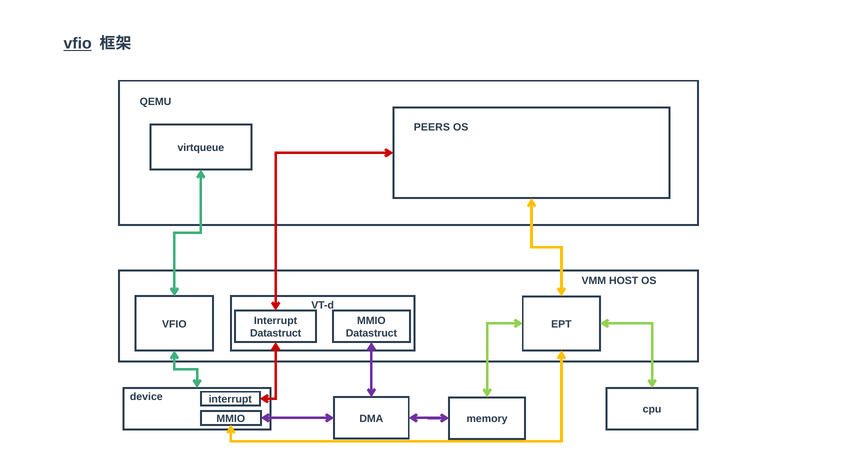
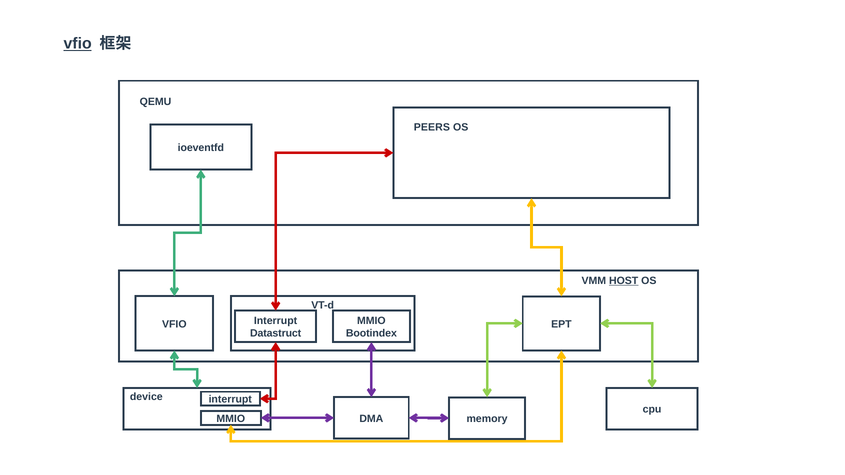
virtqueue: virtqueue -> ioeventfd
HOST underline: none -> present
Datastruct at (371, 334): Datastruct -> Bootindex
